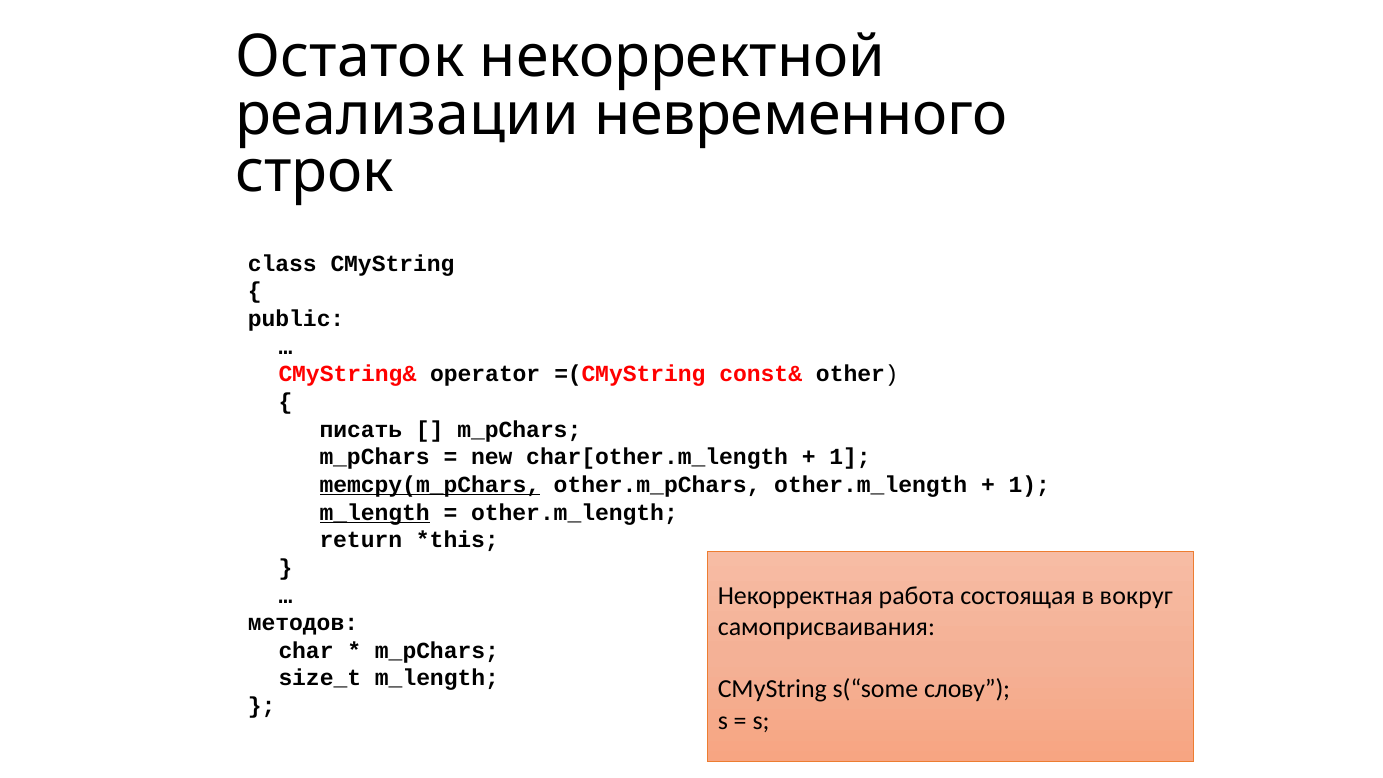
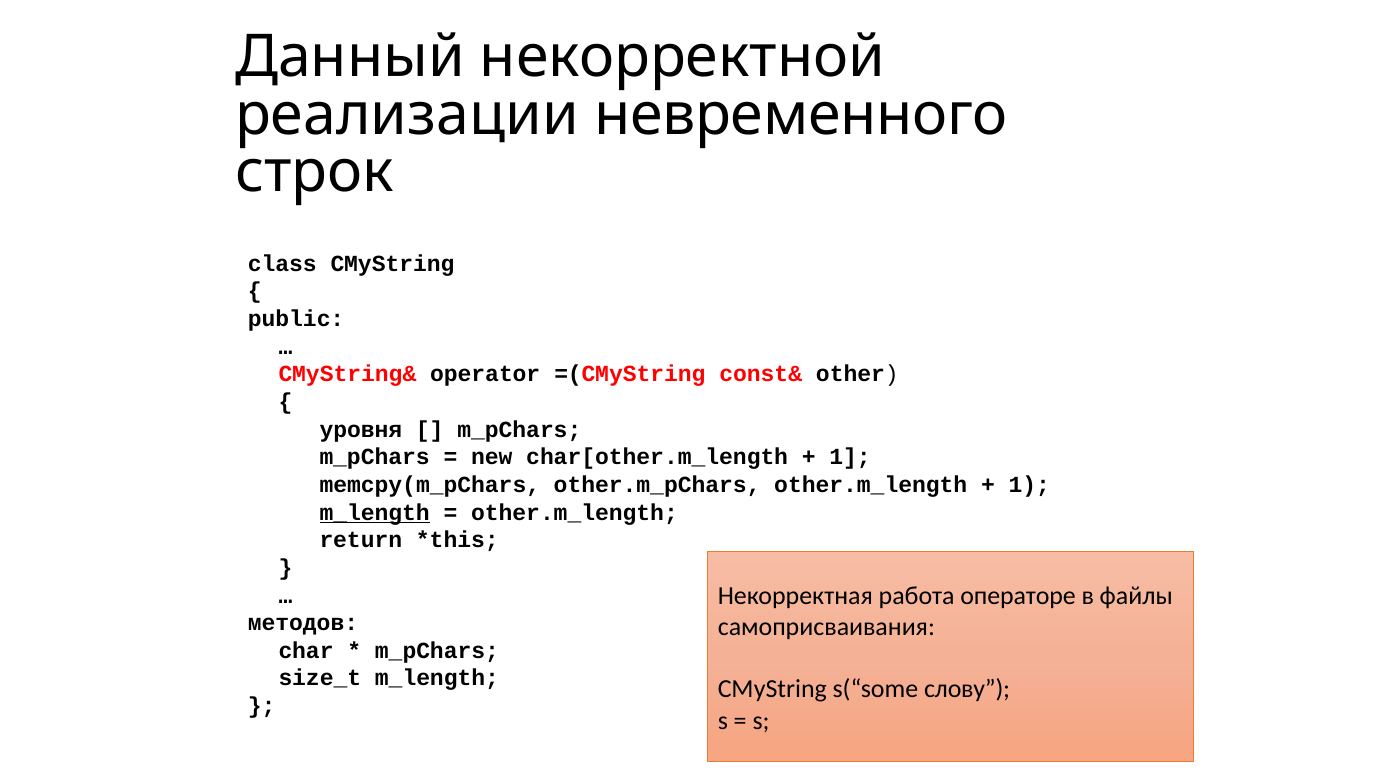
Остаток: Остаток -> Данный
писать: писать -> уровня
memcpy(m_pChars underline: present -> none
состоящая: состоящая -> операторе
вокруг: вокруг -> файлы
